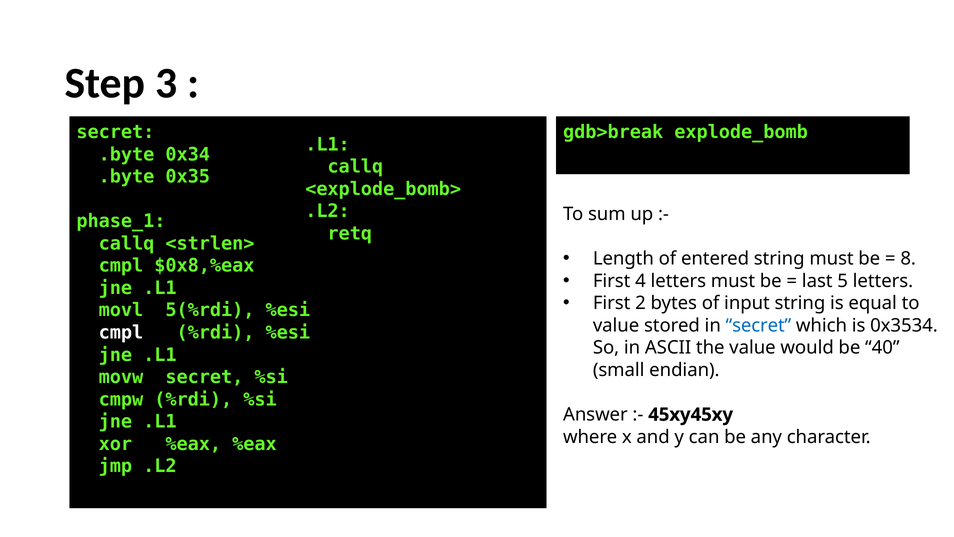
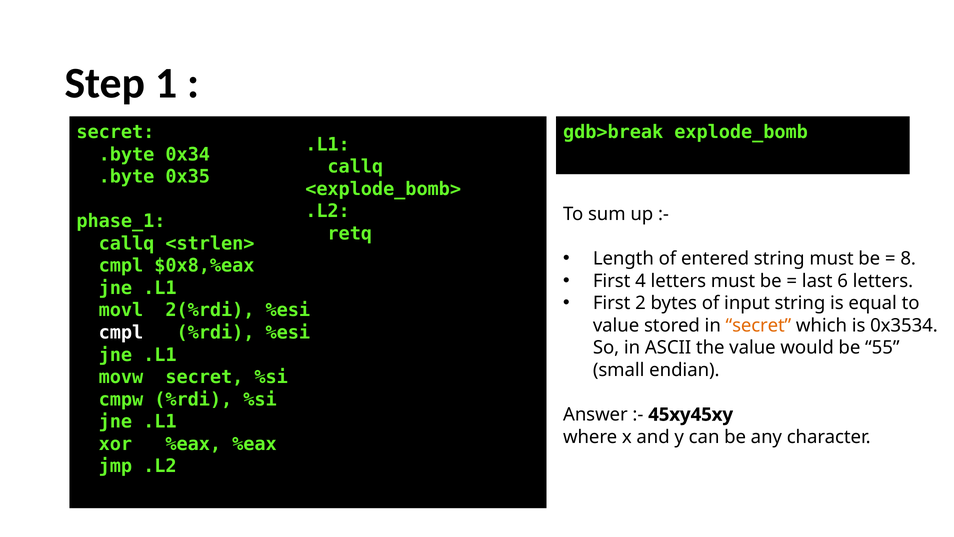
3: 3 -> 1
5: 5 -> 6
5(%rdi: 5(%rdi -> 2(%rdi
secret at (758, 325) colour: blue -> orange
40: 40 -> 55
